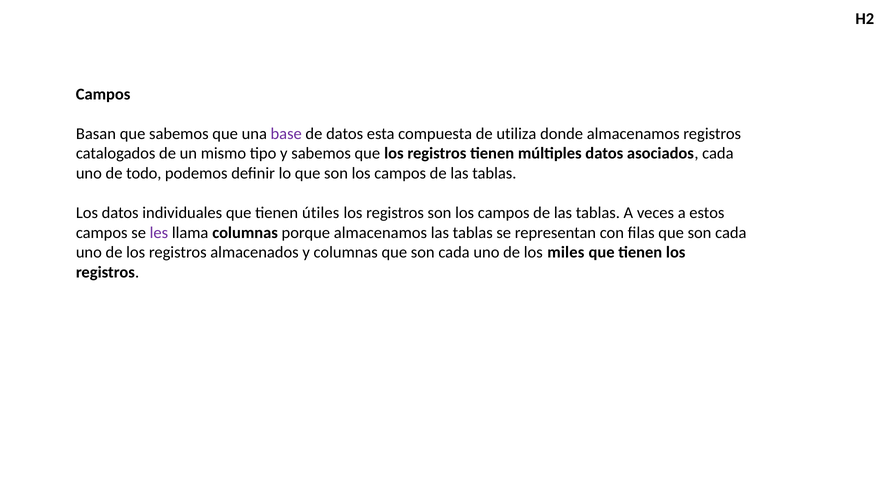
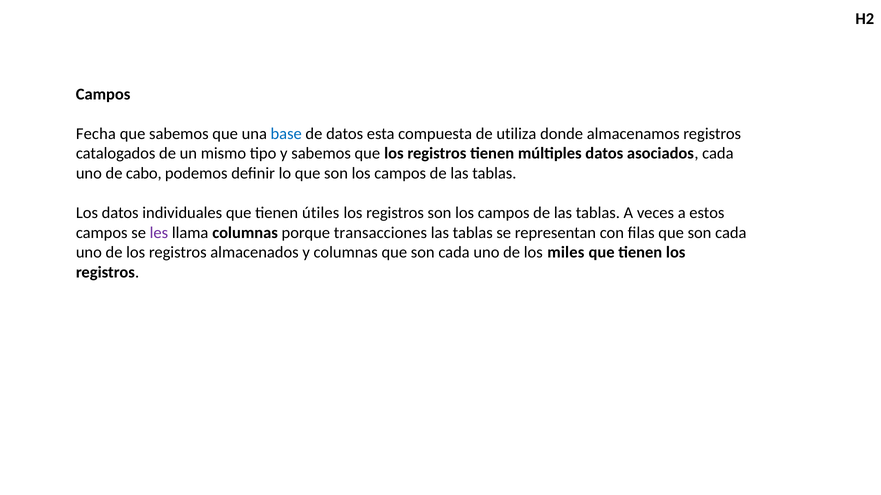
Basan: Basan -> Fecha
base colour: purple -> blue
todo: todo -> cabo
porque almacenamos: almacenamos -> transacciones
